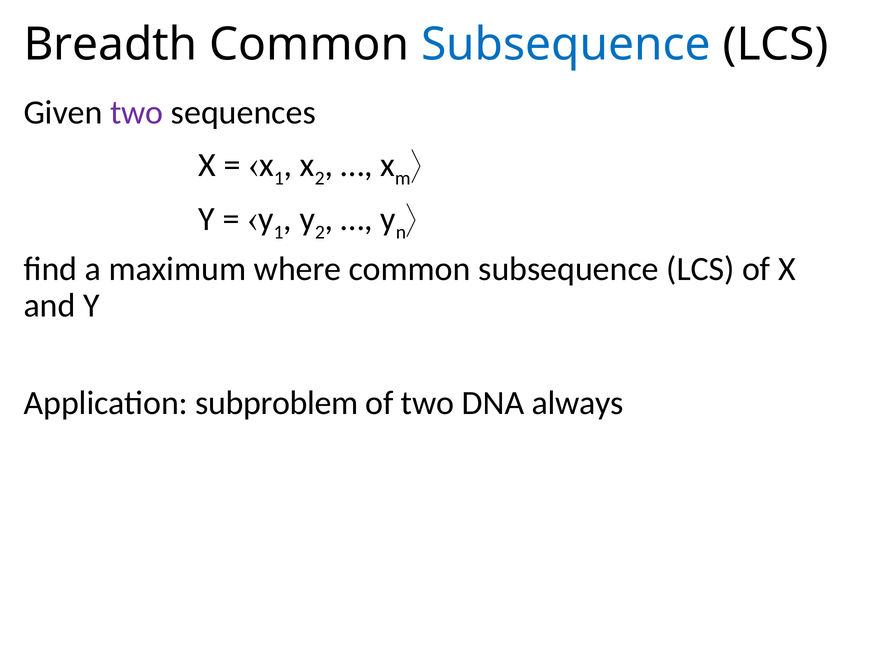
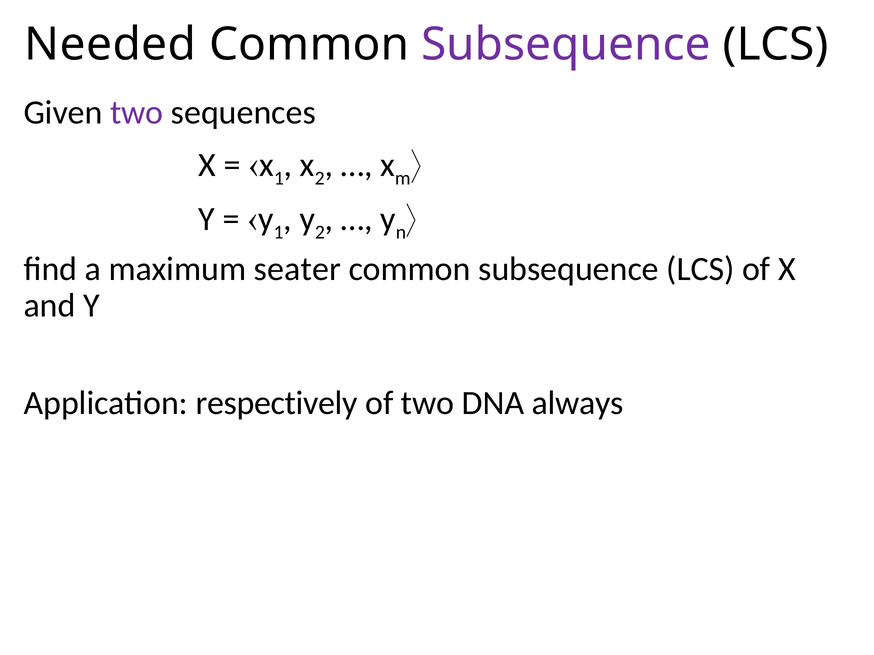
Breadth: Breadth -> Needed
Subsequence at (566, 44) colour: blue -> purple
where: where -> seater
subproblem: subproblem -> respectively
